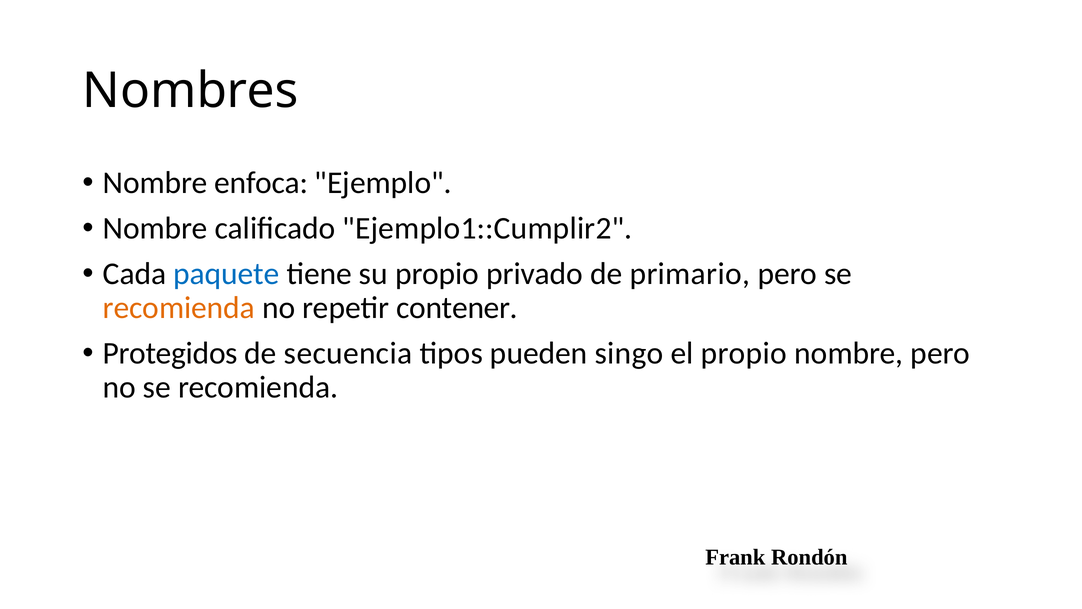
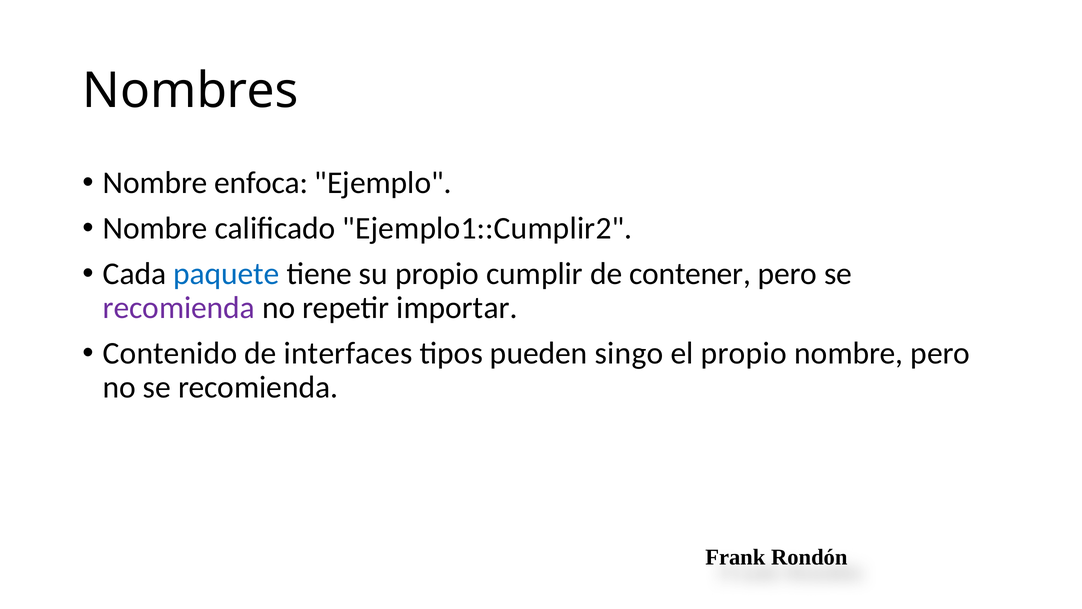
privado: privado -> cumplir
primario: primario -> contener
recomienda at (179, 308) colour: orange -> purple
contener: contener -> importar
Protegidos: Protegidos -> Contenido
secuencia: secuencia -> interfaces
